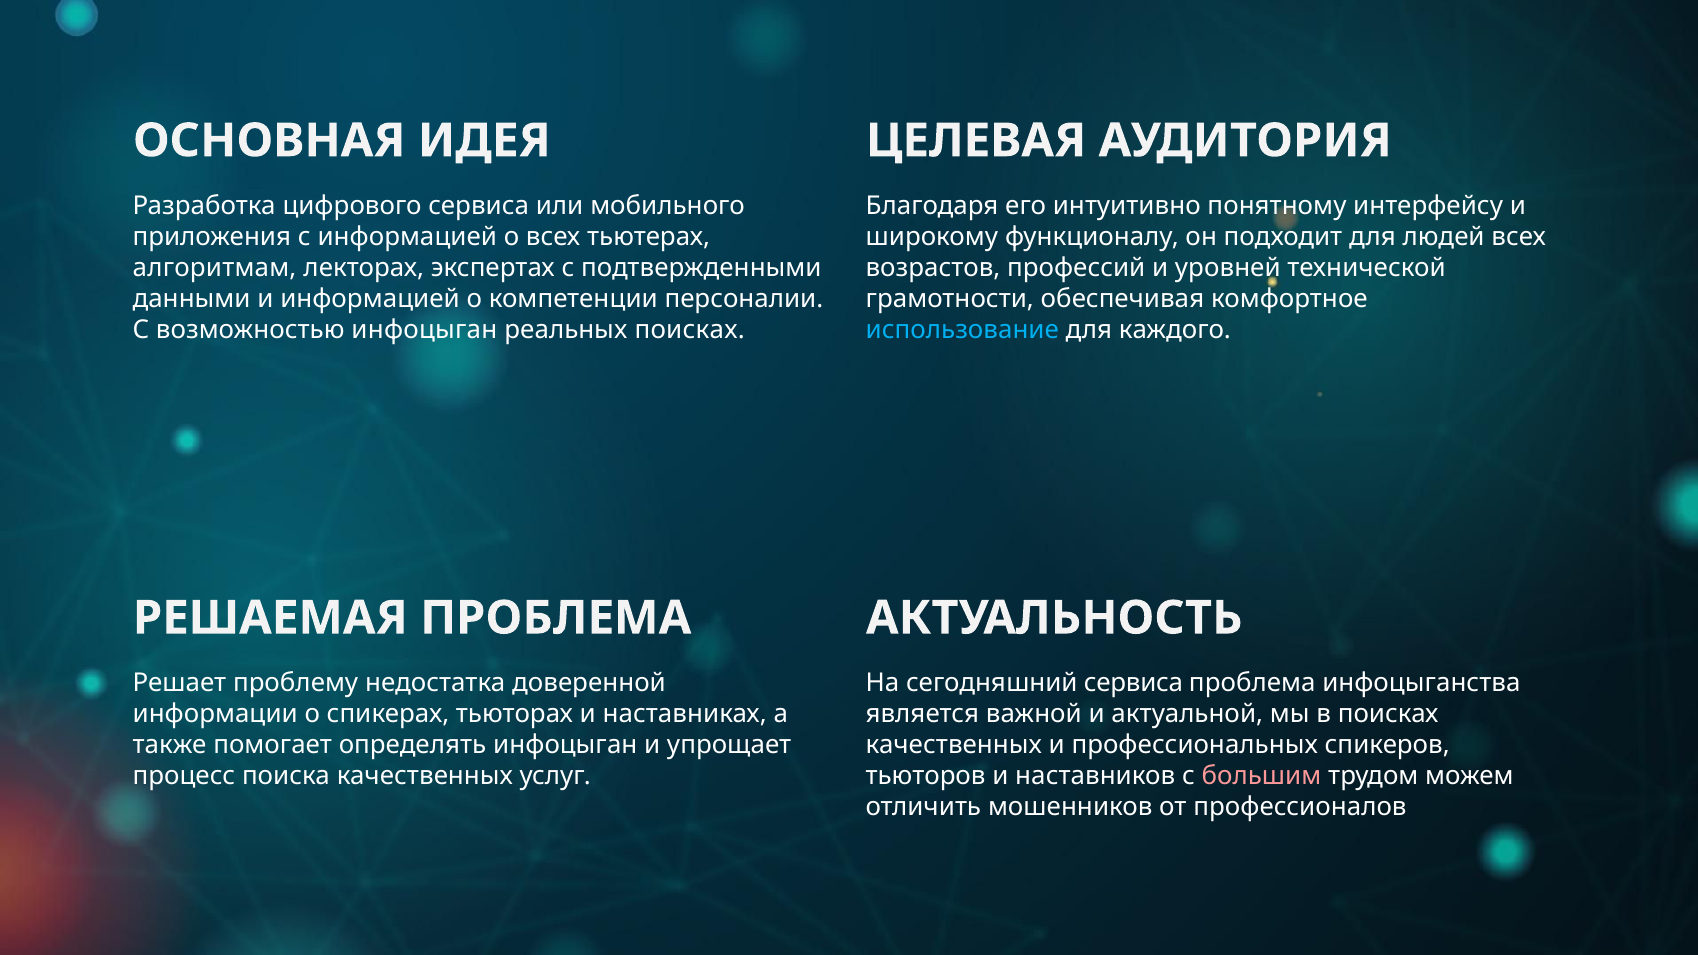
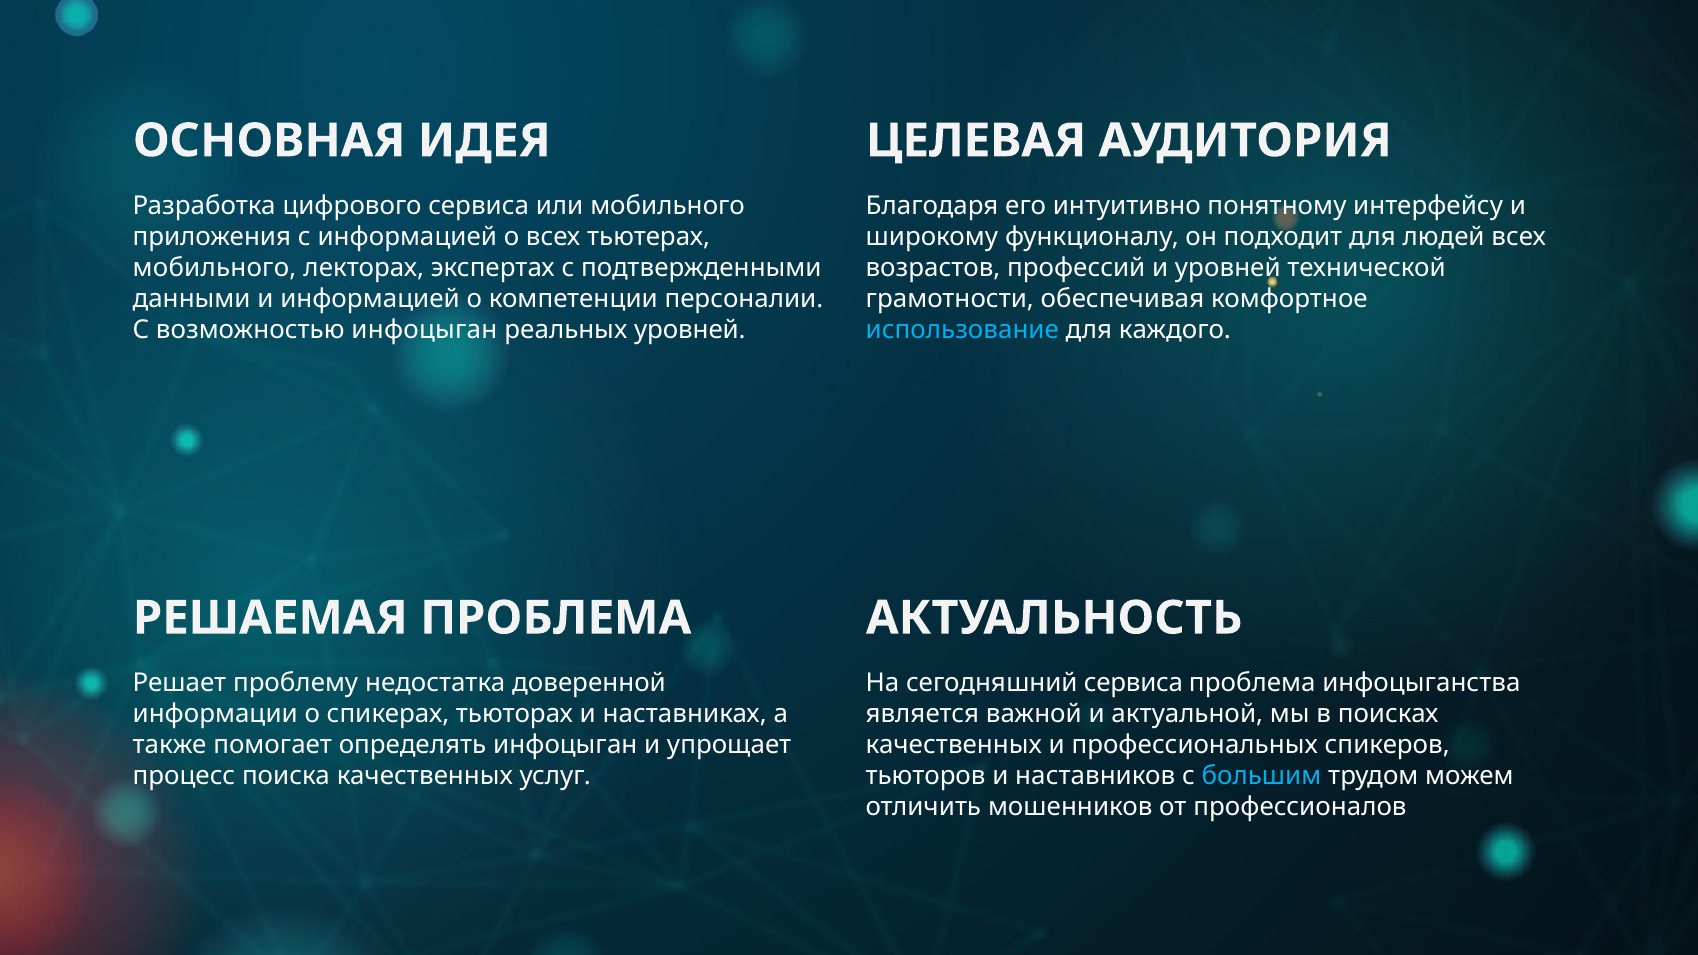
алгоритмам at (215, 268): алгоритмам -> мобильного
реальных поисках: поисках -> уровней
большим colour: pink -> light blue
